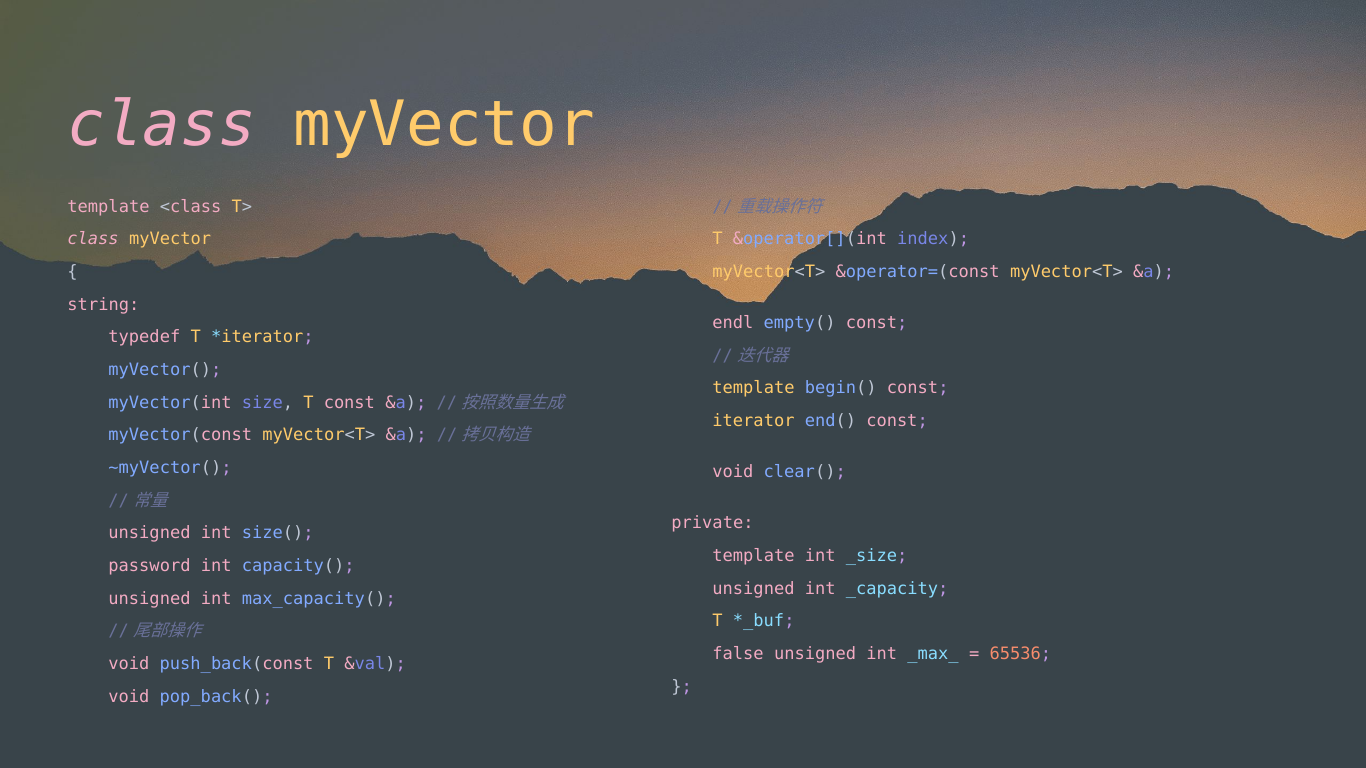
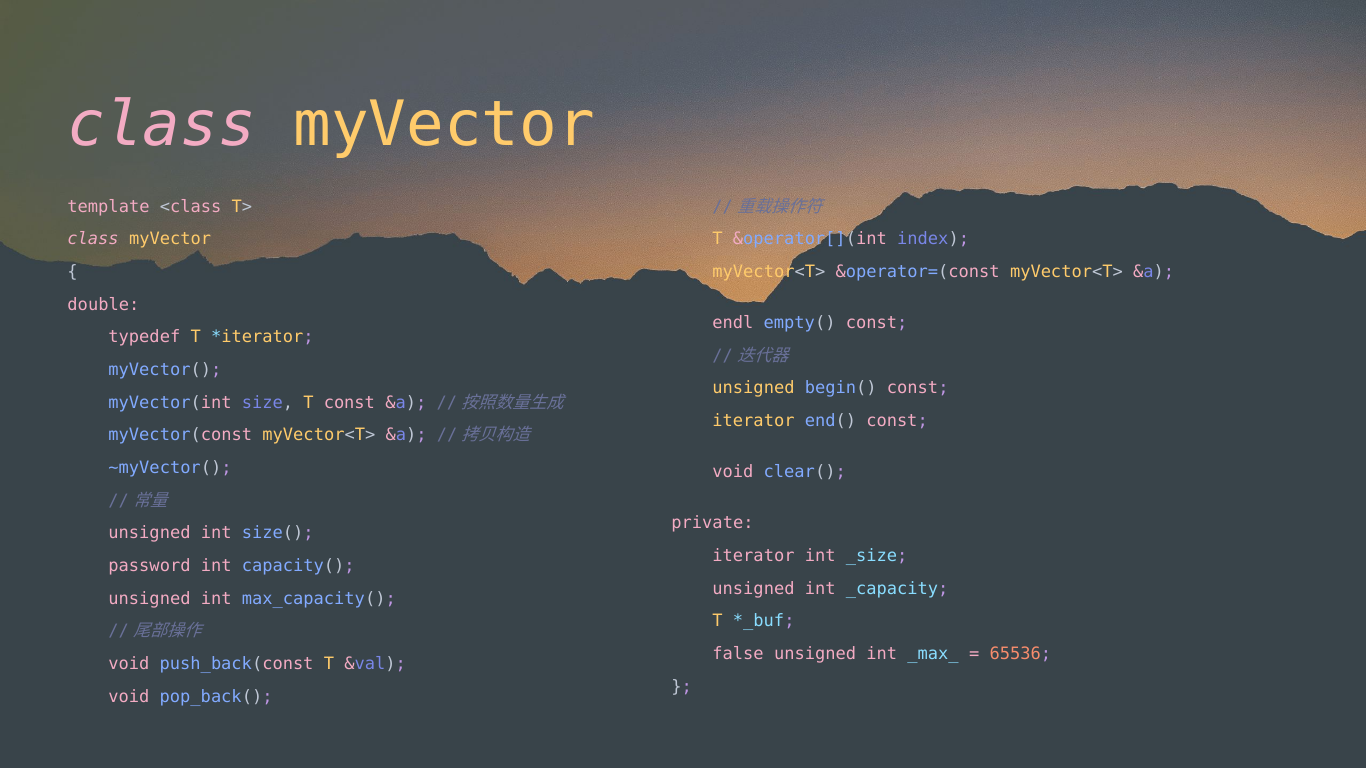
string: string -> double
template at (754, 389): template -> unsigned
template at (754, 556): template -> iterator
